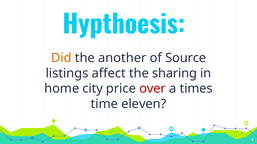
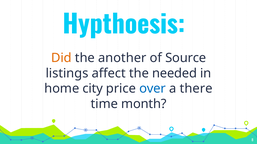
sharing: sharing -> needed
over colour: red -> blue
times: times -> there
eleven: eleven -> month
